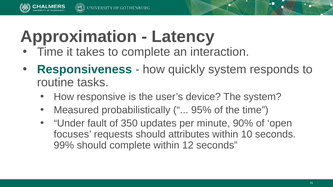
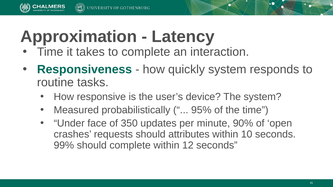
fault: fault -> face
focuses: focuses -> crashes
